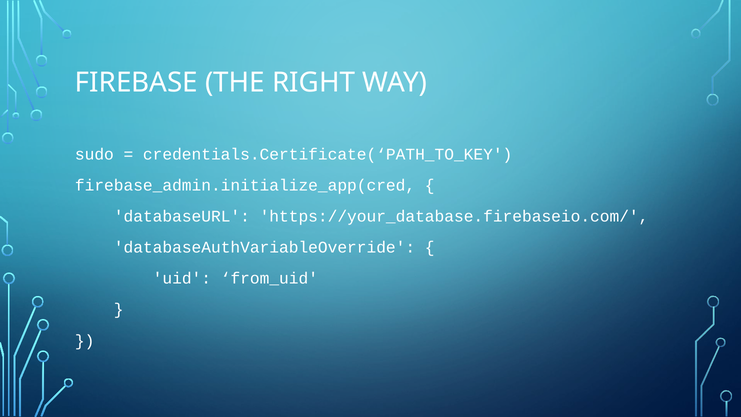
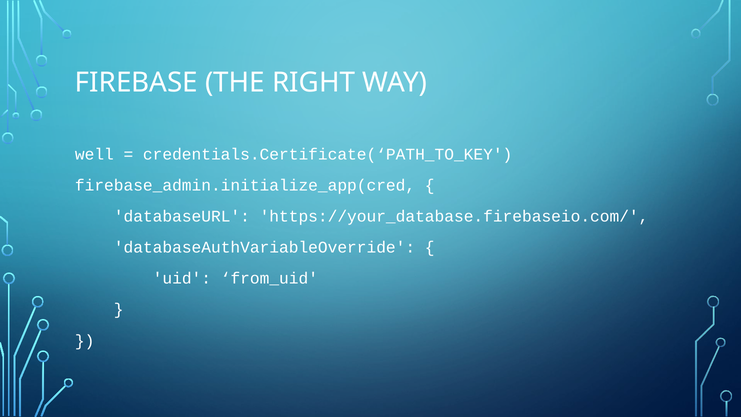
sudo: sudo -> well
